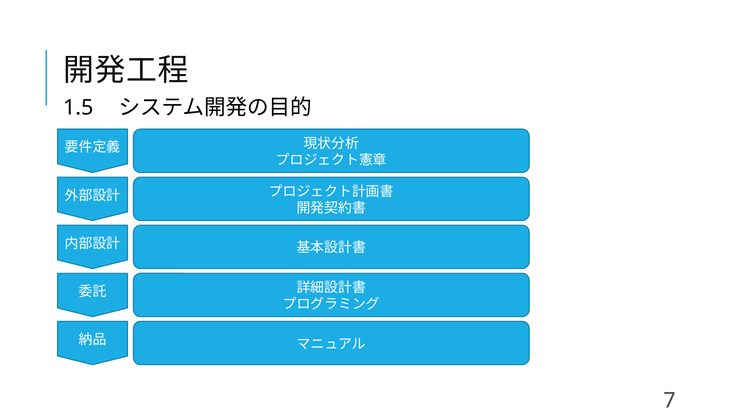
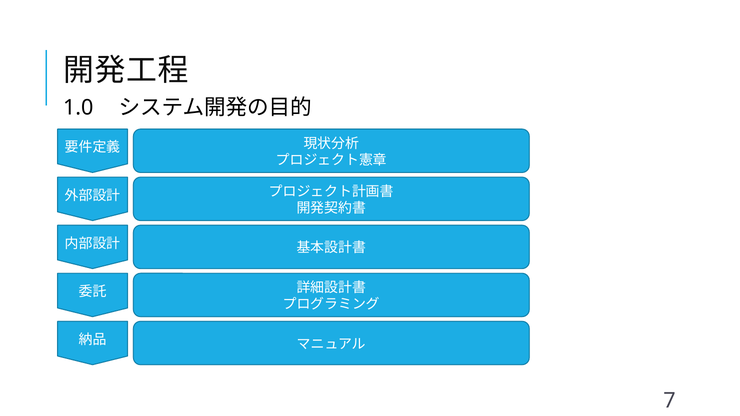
1.5: 1.5 -> 1.0
